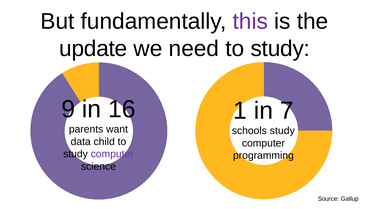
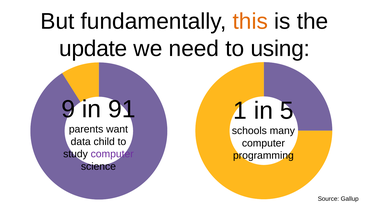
this colour: purple -> orange
need to study: study -> using
16: 16 -> 91
7: 7 -> 5
schools study: study -> many
